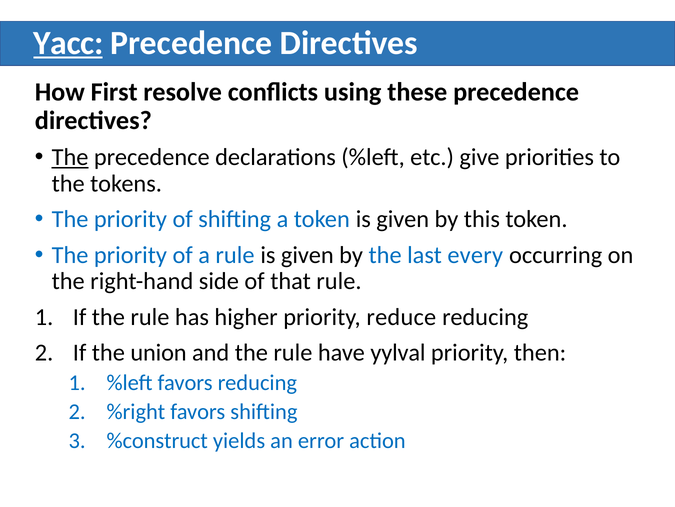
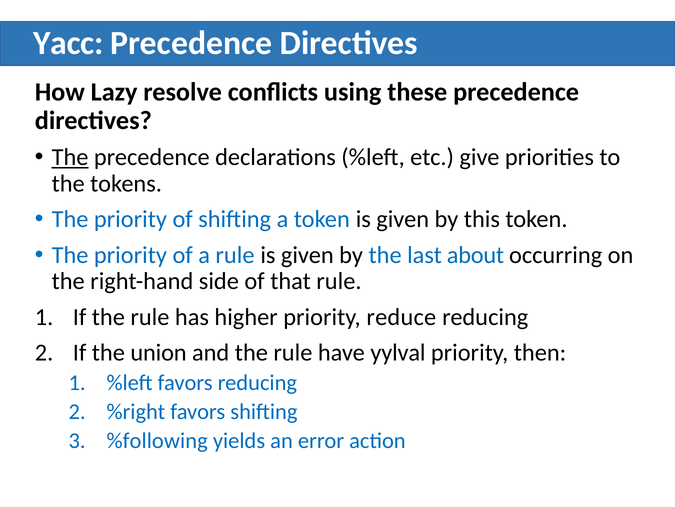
Yacc underline: present -> none
First: First -> Lazy
every: every -> about
%construct: %construct -> %following
